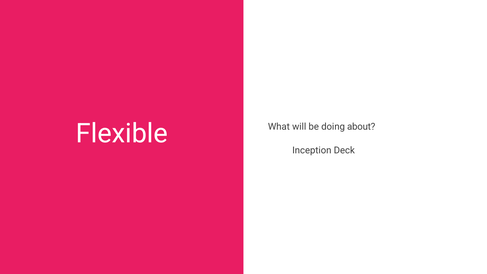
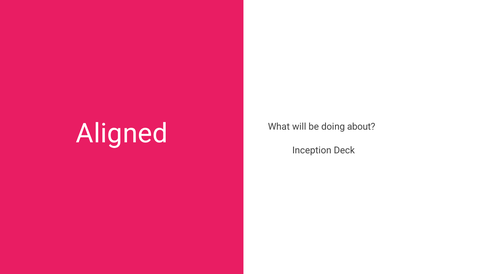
Flexible: Flexible -> Aligned
